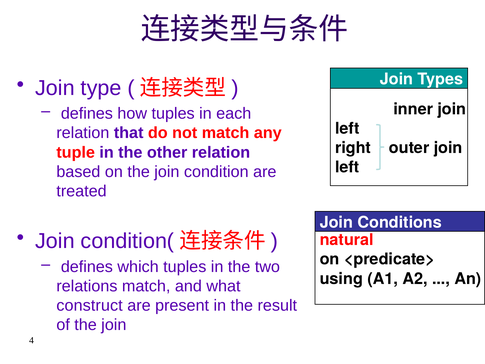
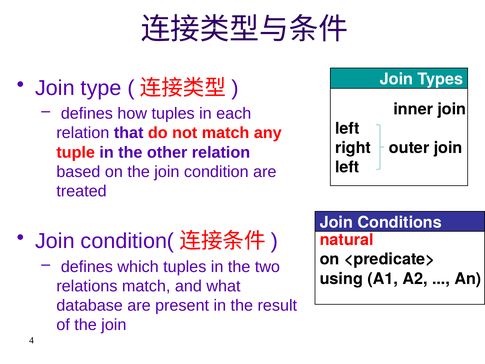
construct: construct -> database
